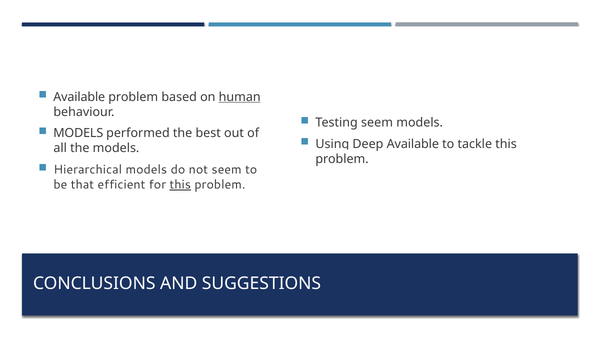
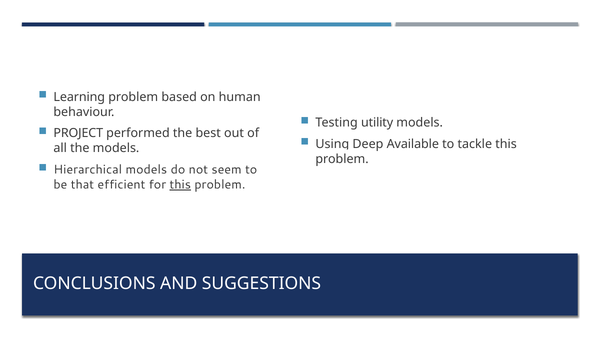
Available at (79, 97): Available -> Learning
human underline: present -> none
Testing seem: seem -> utility
MODELS at (78, 133): MODELS -> PROJECT
